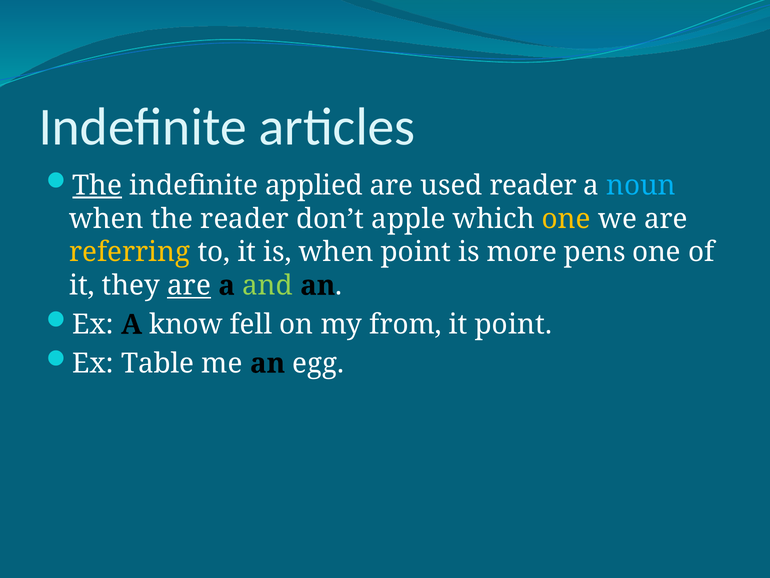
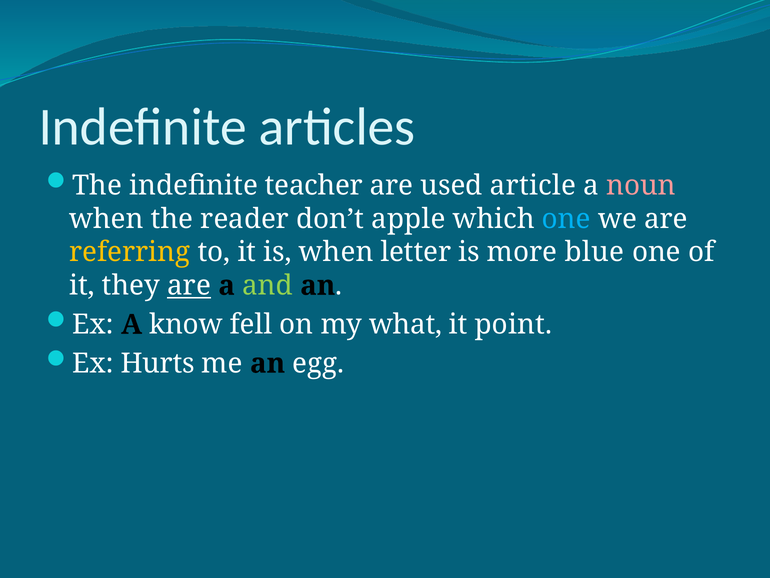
The at (97, 185) underline: present -> none
applied: applied -> teacher
used reader: reader -> article
noun colour: light blue -> pink
one at (566, 219) colour: yellow -> light blue
when point: point -> letter
pens: pens -> blue
from: from -> what
Table: Table -> Hurts
